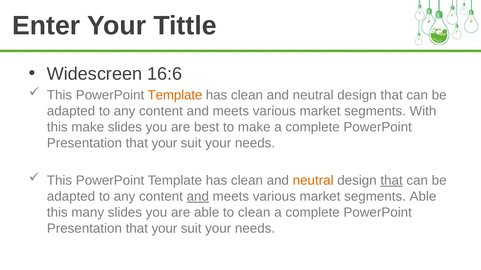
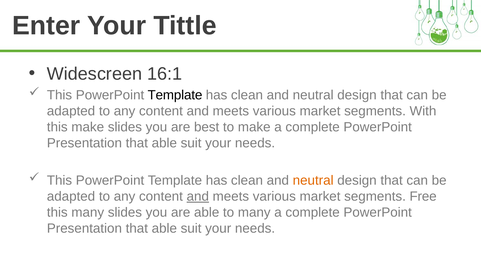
16:6: 16:6 -> 16:1
Template at (175, 95) colour: orange -> black
your at (164, 143): your -> able
that at (392, 181) underline: present -> none
segments Able: Able -> Free
to clean: clean -> many
your at (164, 229): your -> able
